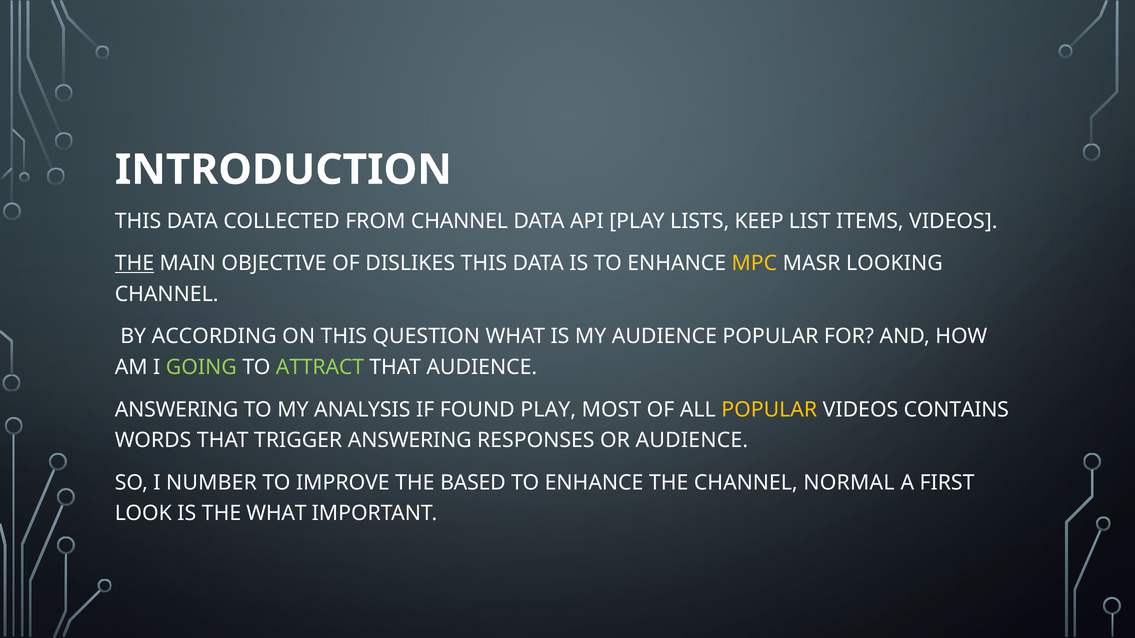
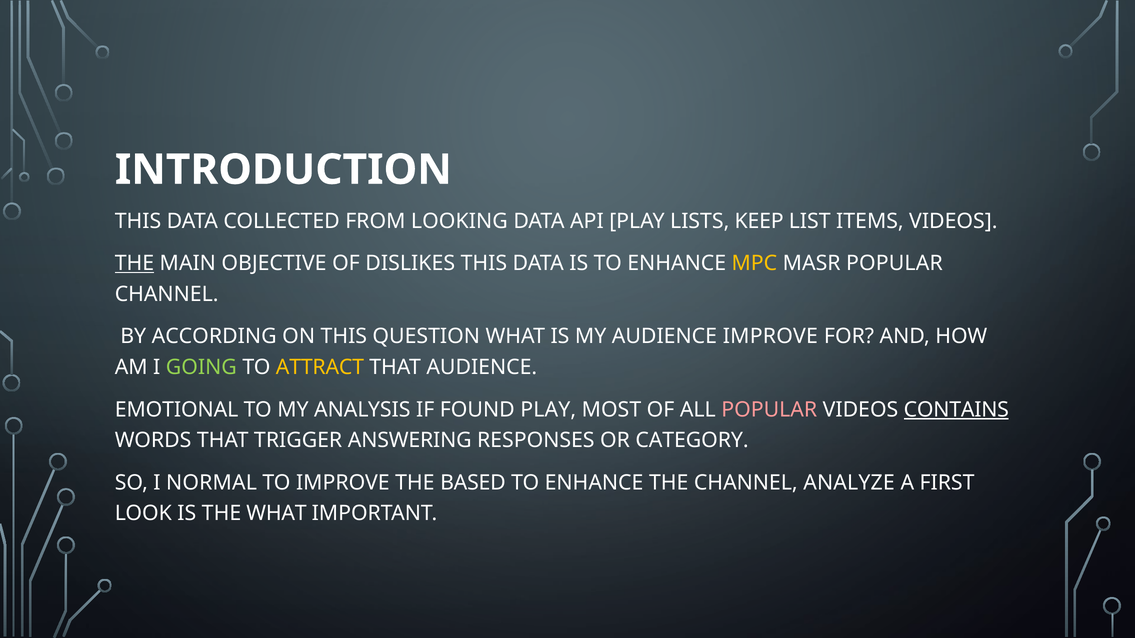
FROM CHANNEL: CHANNEL -> LOOKING
MASR LOOKING: LOOKING -> POPULAR
AUDIENCE POPULAR: POPULAR -> IMPROVE
ATTRACT colour: light green -> yellow
ANSWERING at (177, 410): ANSWERING -> EMOTIONAL
POPULAR at (769, 410) colour: yellow -> pink
CONTAINS underline: none -> present
OR AUDIENCE: AUDIENCE -> CATEGORY
NUMBER: NUMBER -> NORMAL
NORMAL: NORMAL -> ANALYZE
